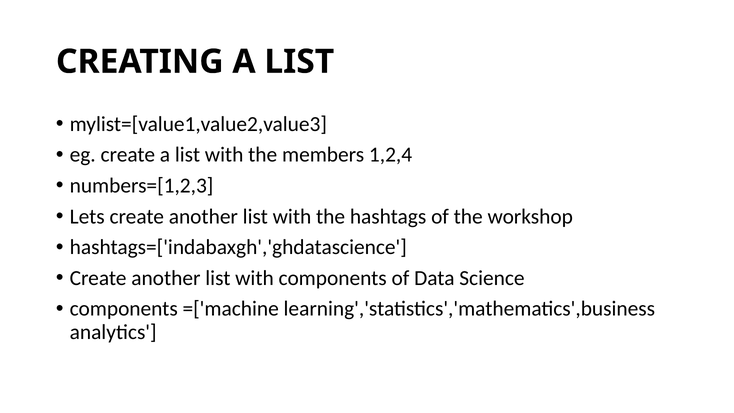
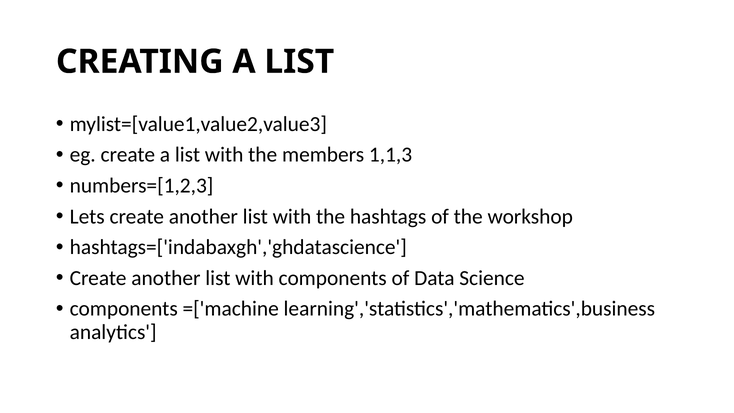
1,2,4: 1,2,4 -> 1,1,3
